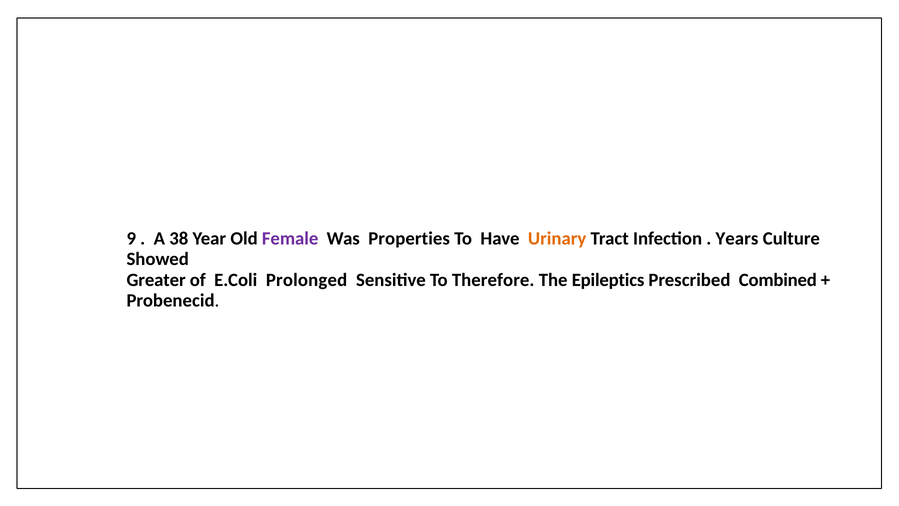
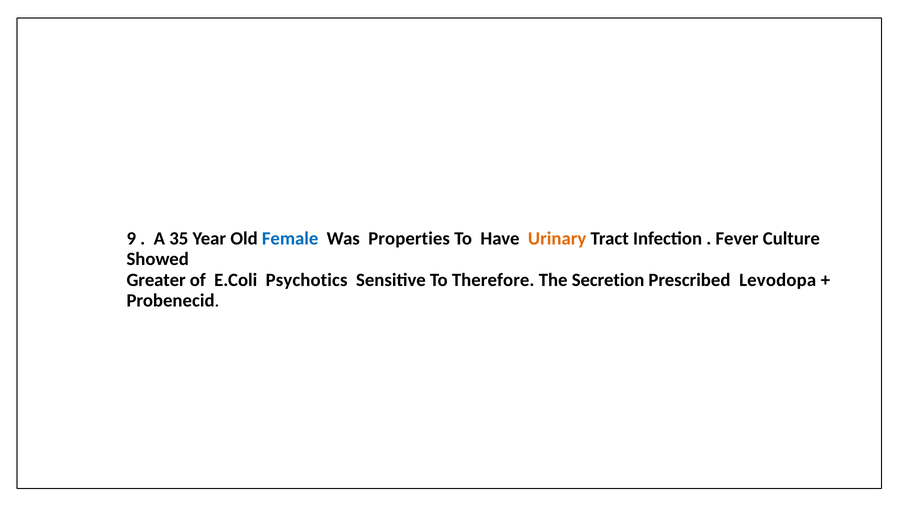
38: 38 -> 35
Female colour: purple -> blue
Years: Years -> Fever
Prolonged: Prolonged -> Psychotics
Epileptics: Epileptics -> Secretion
Combined: Combined -> Levodopa
